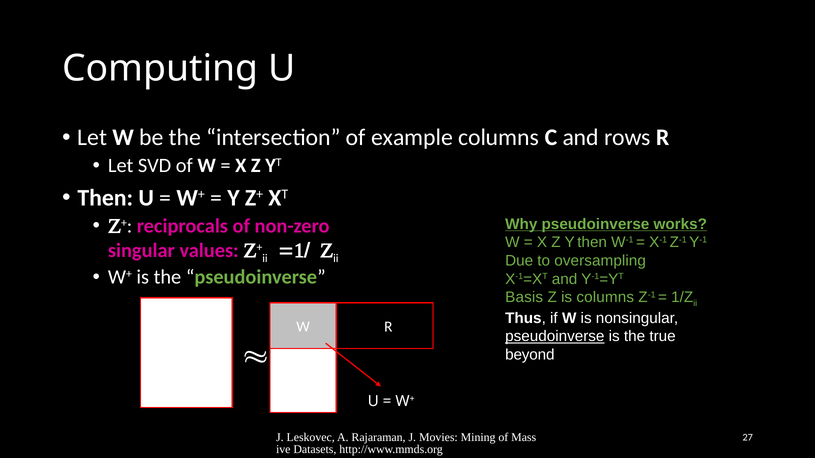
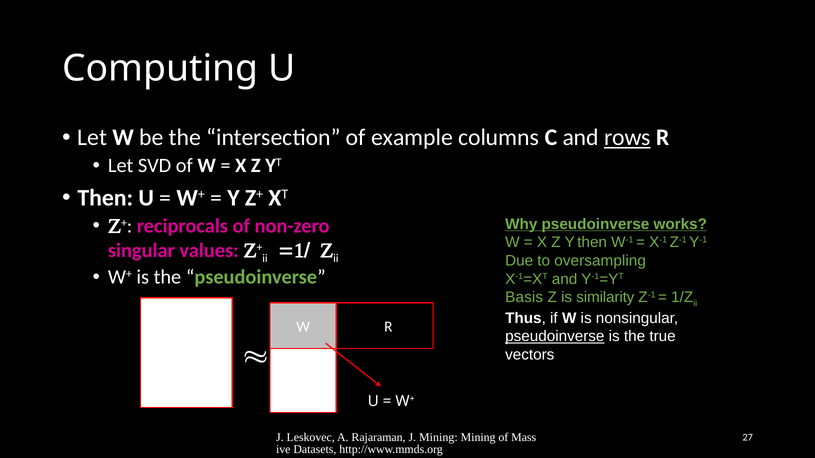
rows underline: none -> present
is columns: columns -> similarity
beyond: beyond -> vectors
J Movies: Movies -> Mining
